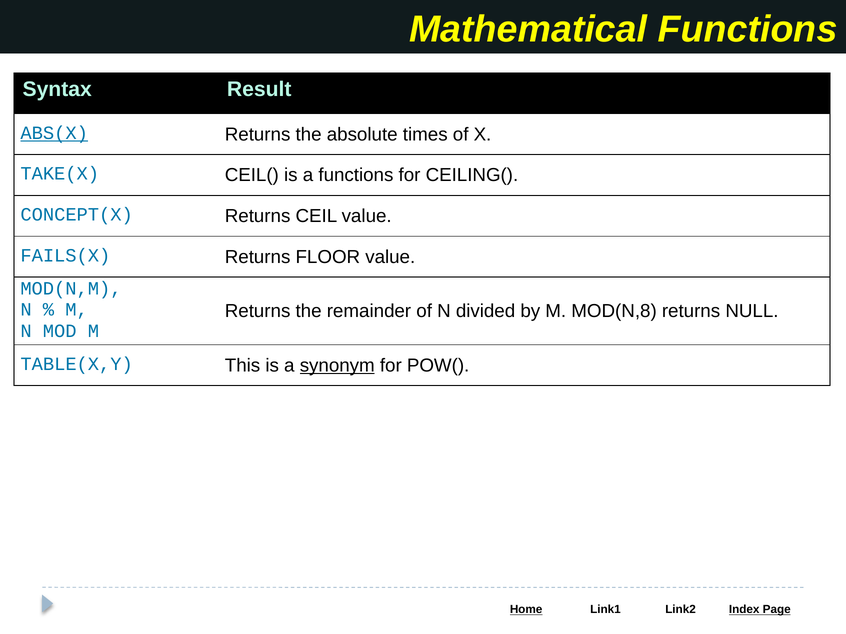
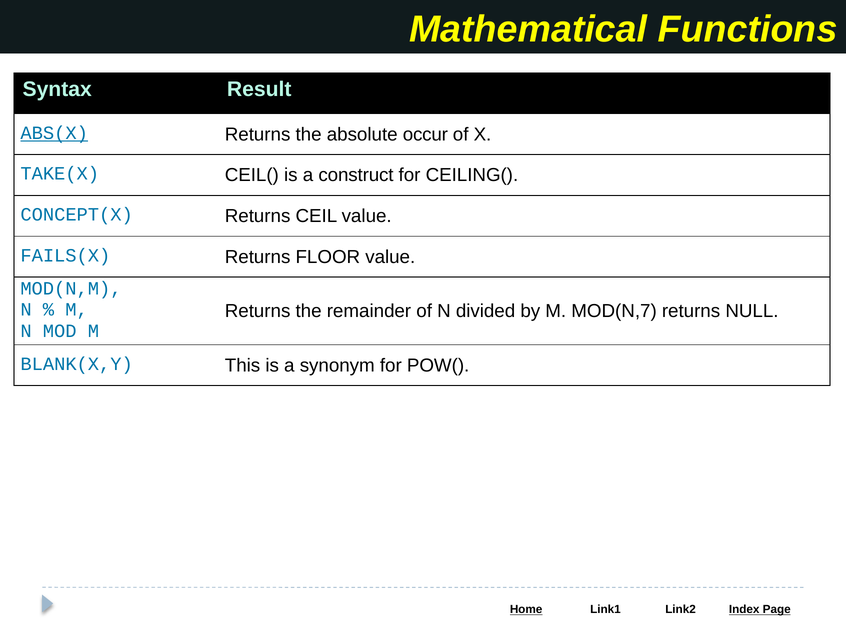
times: times -> occur
a functions: functions -> construct
MOD(N,8: MOD(N,8 -> MOD(N,7
TABLE(X,Y: TABLE(X,Y -> BLANK(X,Y
synonym underline: present -> none
